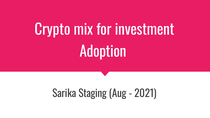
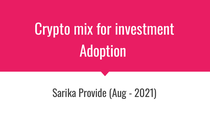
Staging: Staging -> Provide
